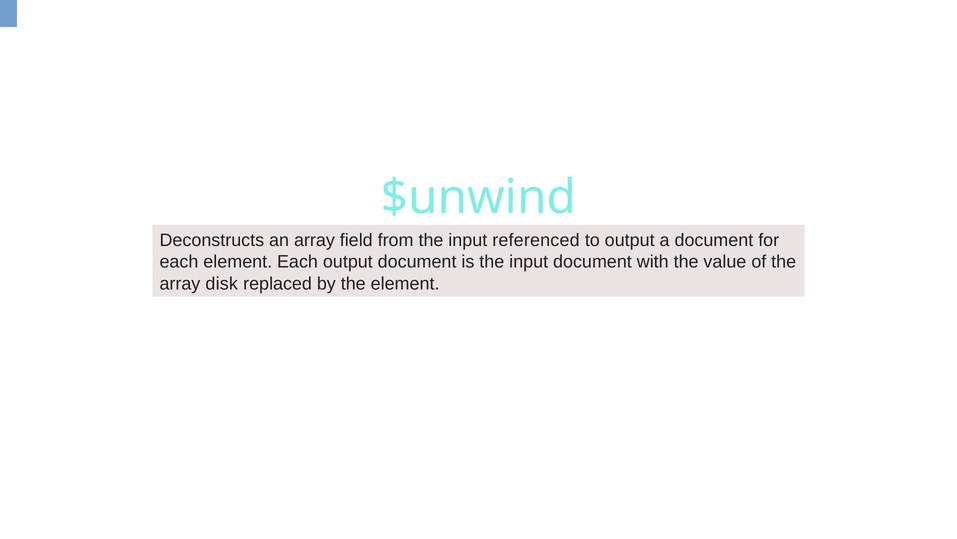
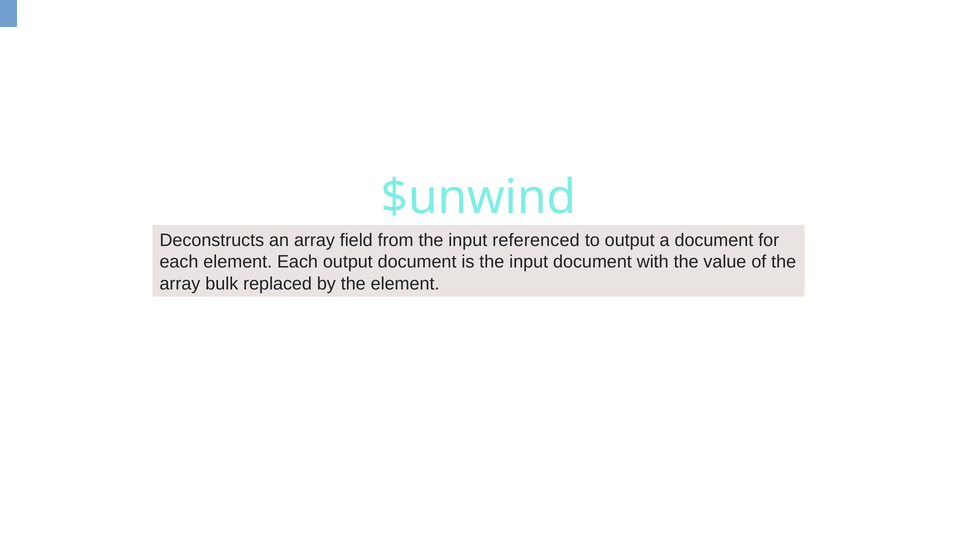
disk: disk -> bulk
